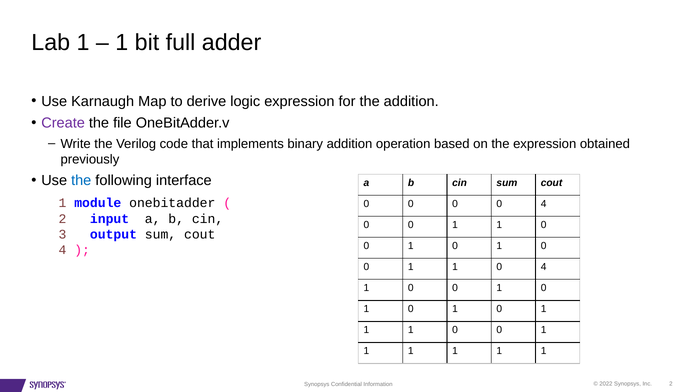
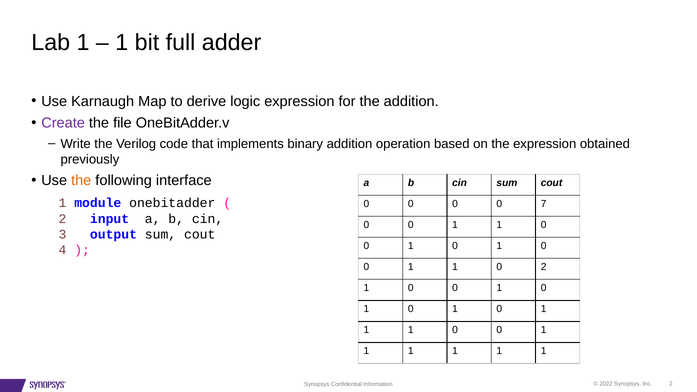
the at (81, 181) colour: blue -> orange
0 0 4: 4 -> 7
1 0 4: 4 -> 2
